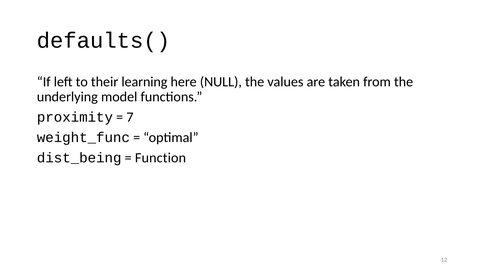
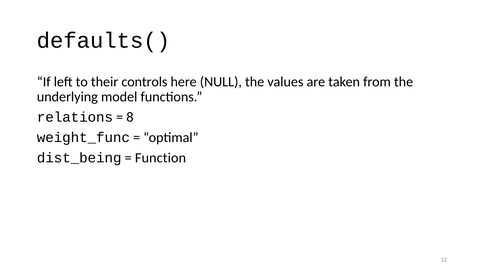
learning: learning -> controls
proximity: proximity -> relations
7: 7 -> 8
